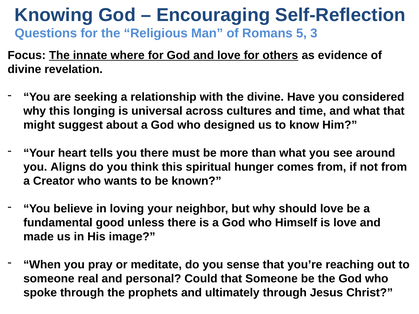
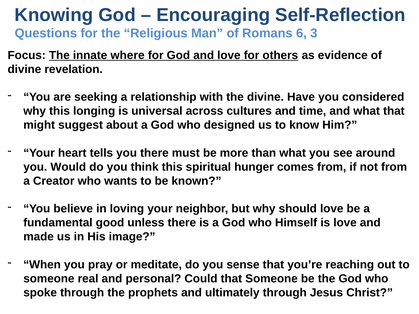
5: 5 -> 6
Aligns: Aligns -> Would
